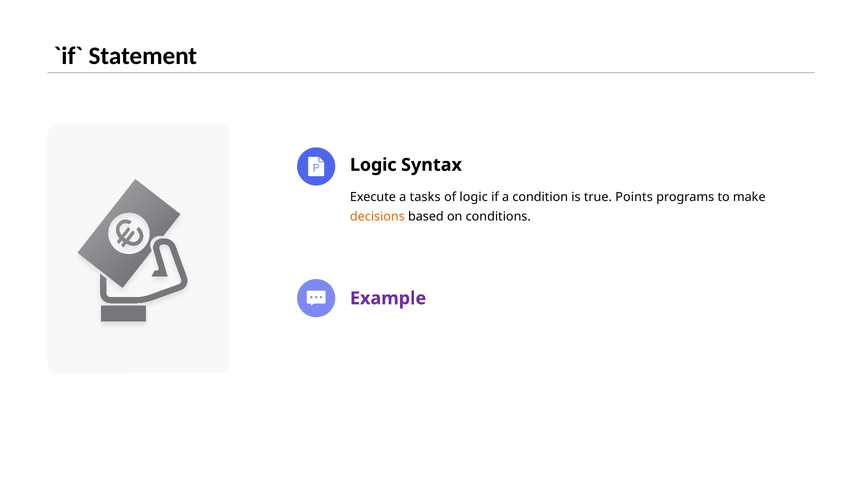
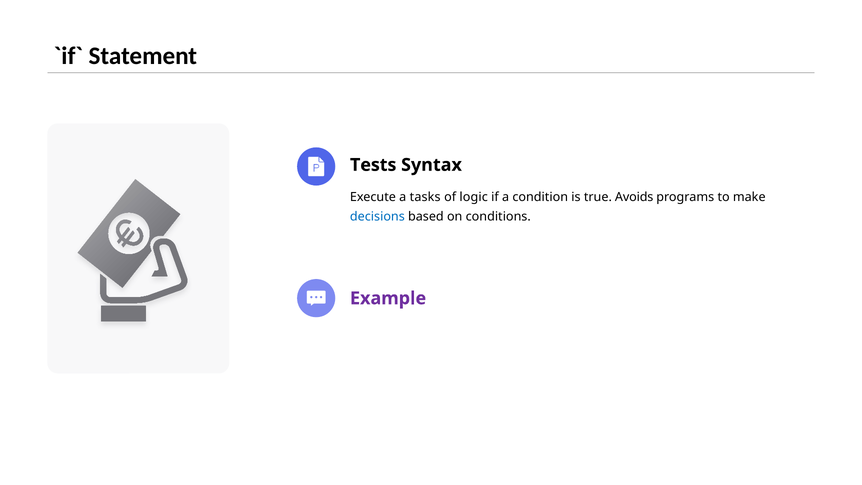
Logic at (373, 165): Logic -> Tests
Points: Points -> Avoids
decisions colour: orange -> blue
